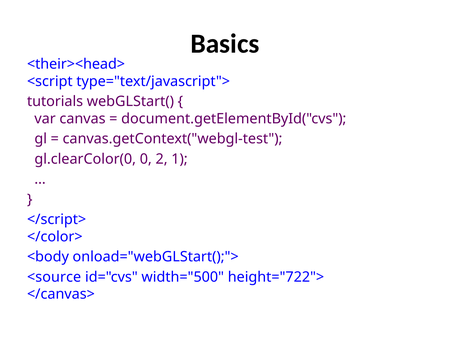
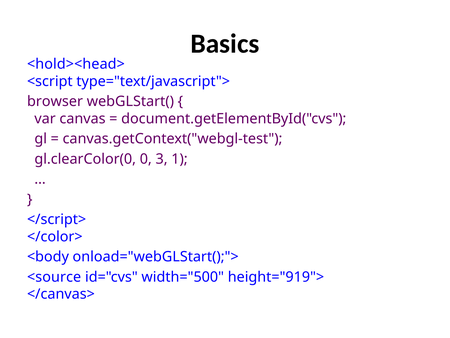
<their><head>: <their><head> -> <hold><head>
tutorials: tutorials -> browser
2: 2 -> 3
height="722">: height="722"> -> height="919">
